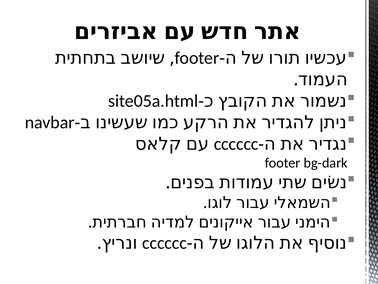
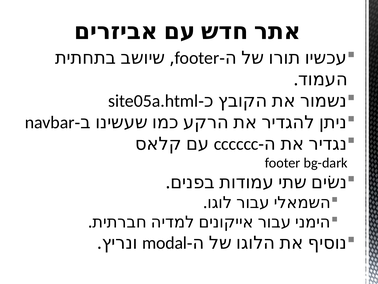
cccccc at (165, 243): cccccc -> modal
